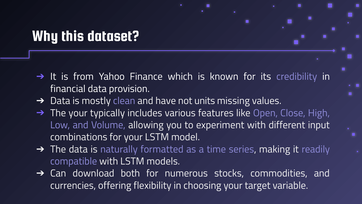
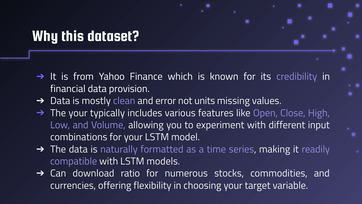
have: have -> error
both: both -> ratio
